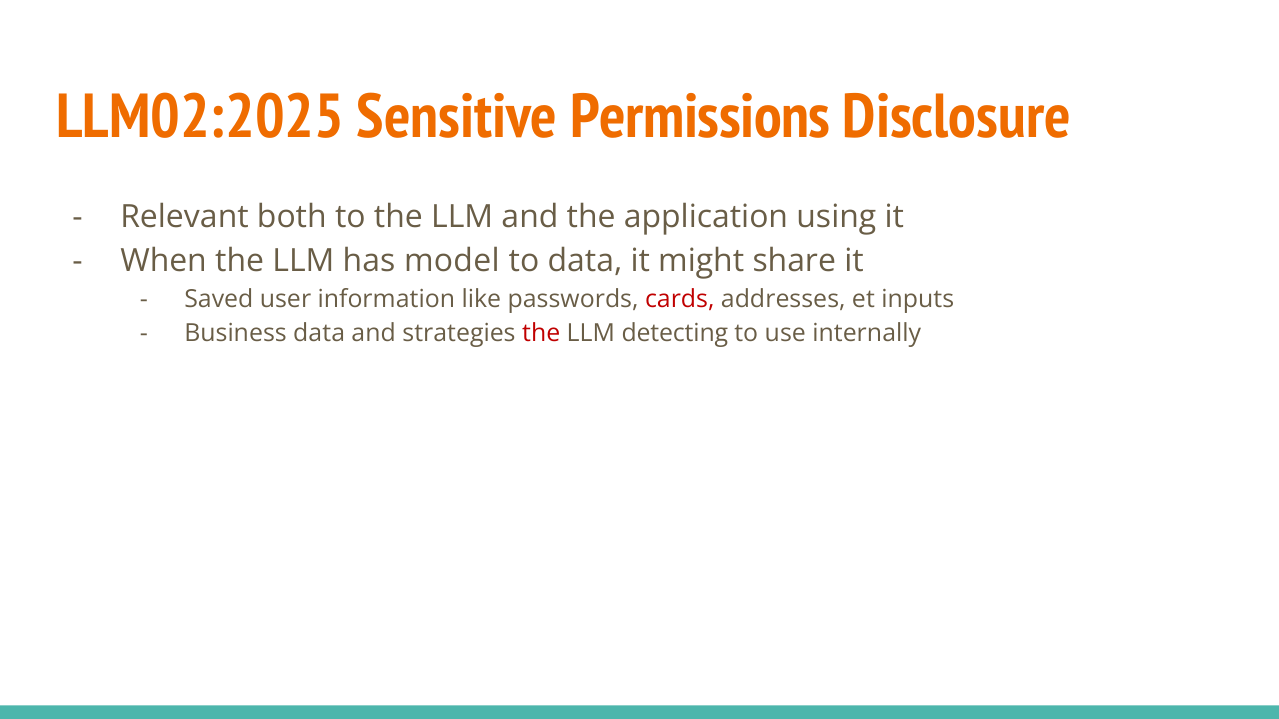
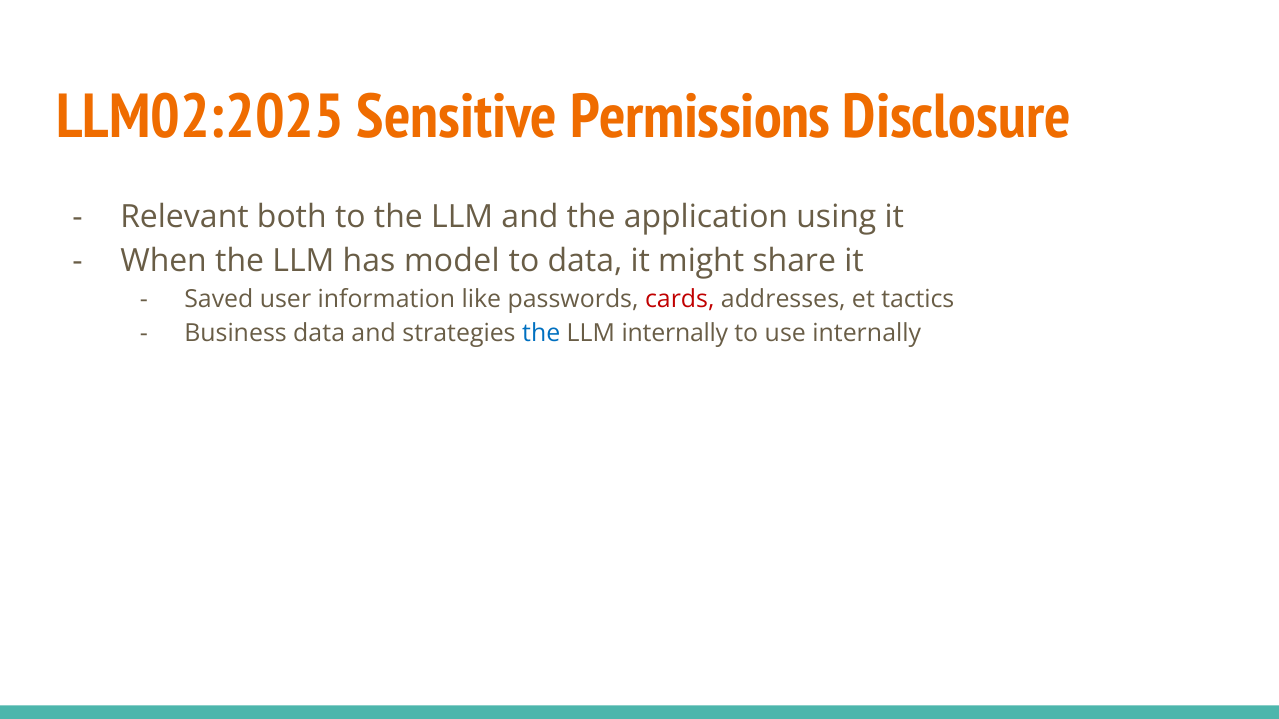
inputs: inputs -> tactics
the at (541, 334) colour: red -> blue
LLM detecting: detecting -> internally
